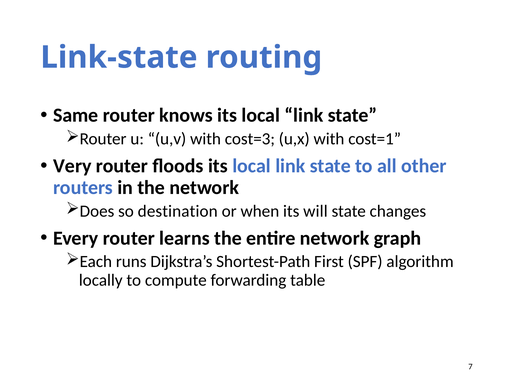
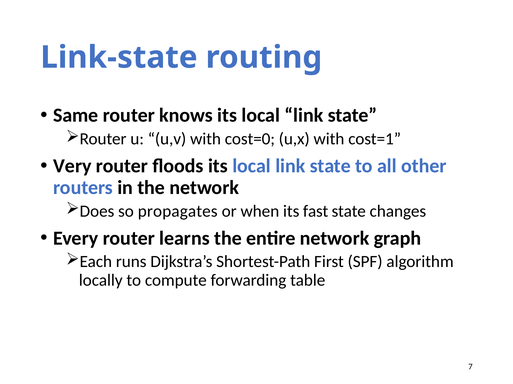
cost=3: cost=3 -> cost=0
destination: destination -> propagates
will: will -> fast
